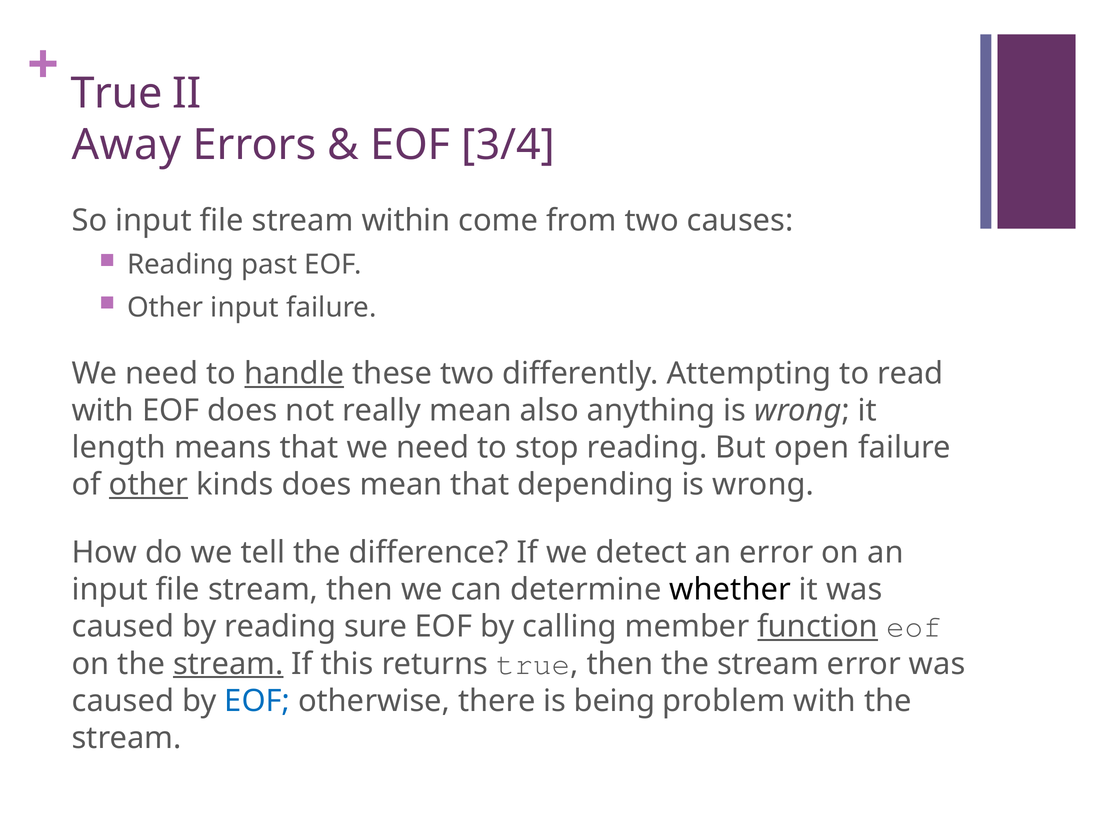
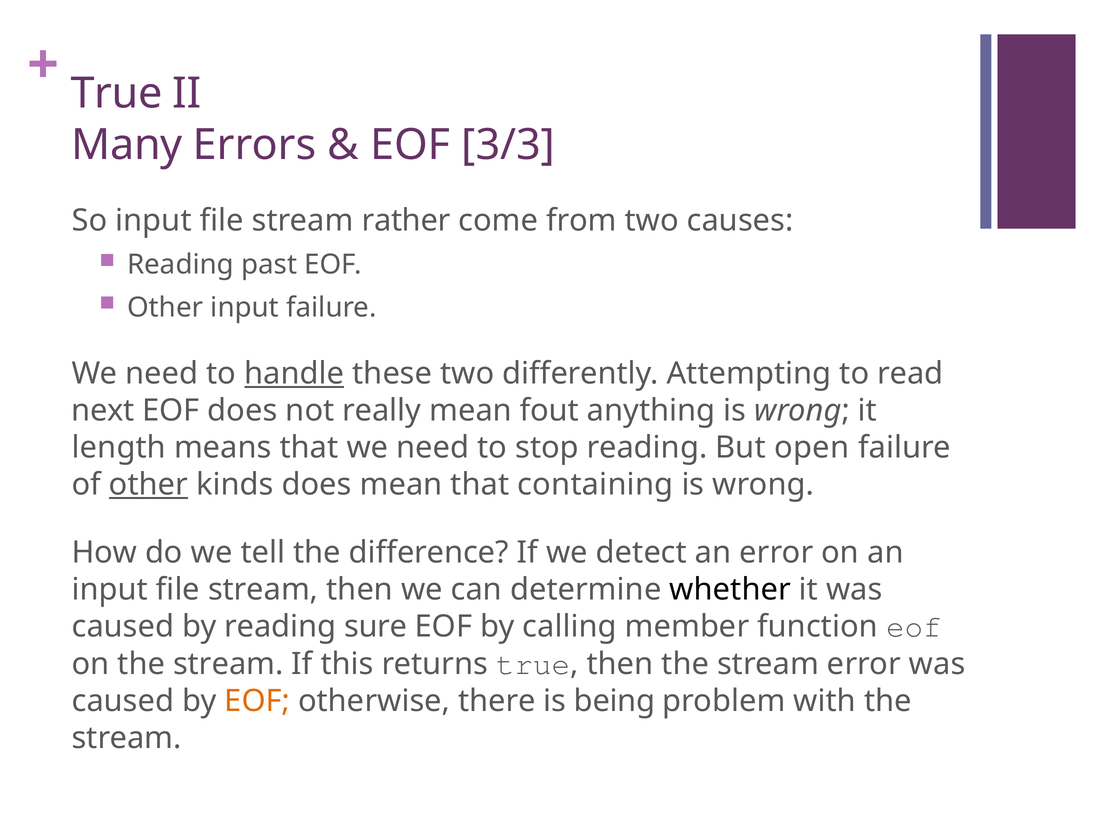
Away: Away -> Many
3/4: 3/4 -> 3/3
within: within -> rather
with at (103, 411): with -> next
also: also -> fout
depending: depending -> containing
function underline: present -> none
stream at (228, 664) underline: present -> none
EOF at (257, 701) colour: blue -> orange
